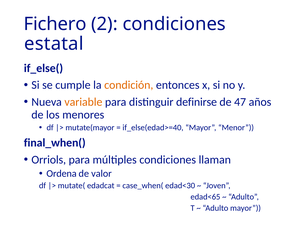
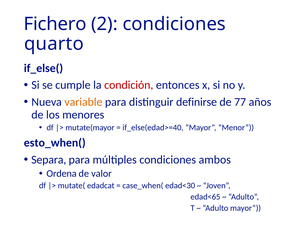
estatal: estatal -> quarto
condición colour: orange -> red
47: 47 -> 77
final_when(: final_when( -> esto_when(
Orriols: Orriols -> Separa
llaman: llaman -> ambos
